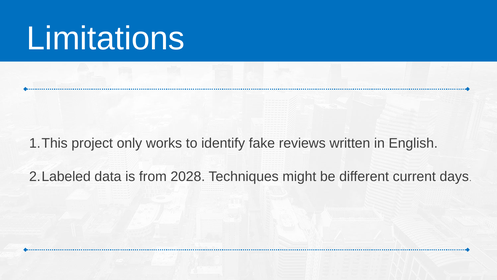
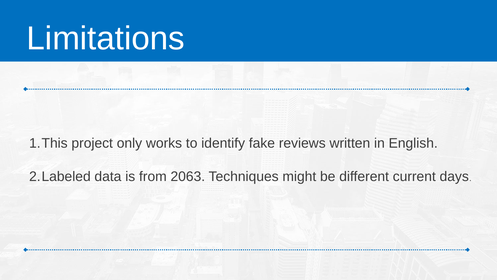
2028: 2028 -> 2063
